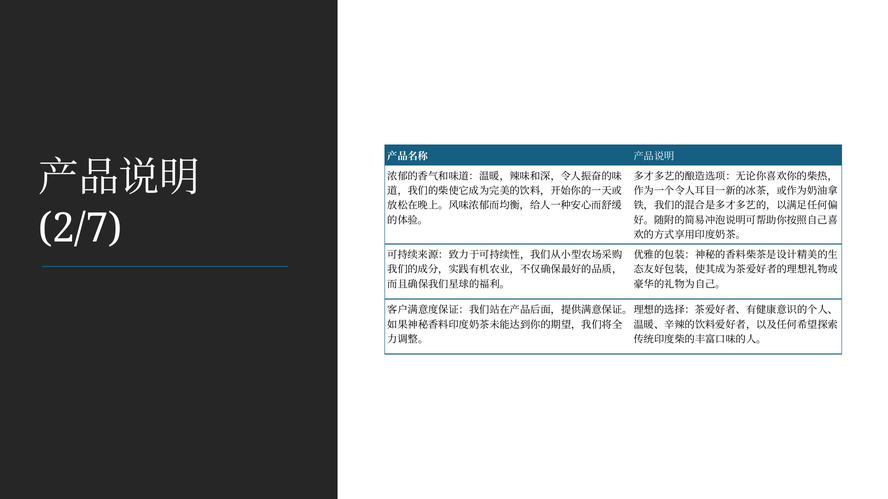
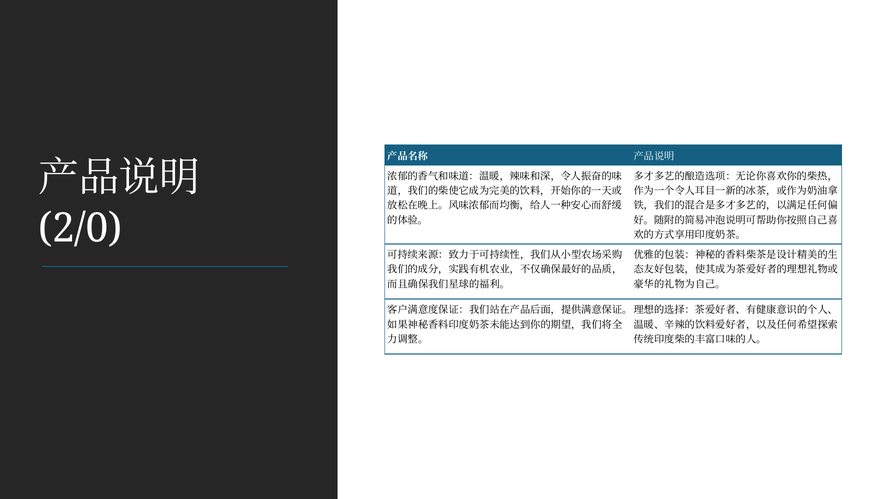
2/7: 2/7 -> 2/0
